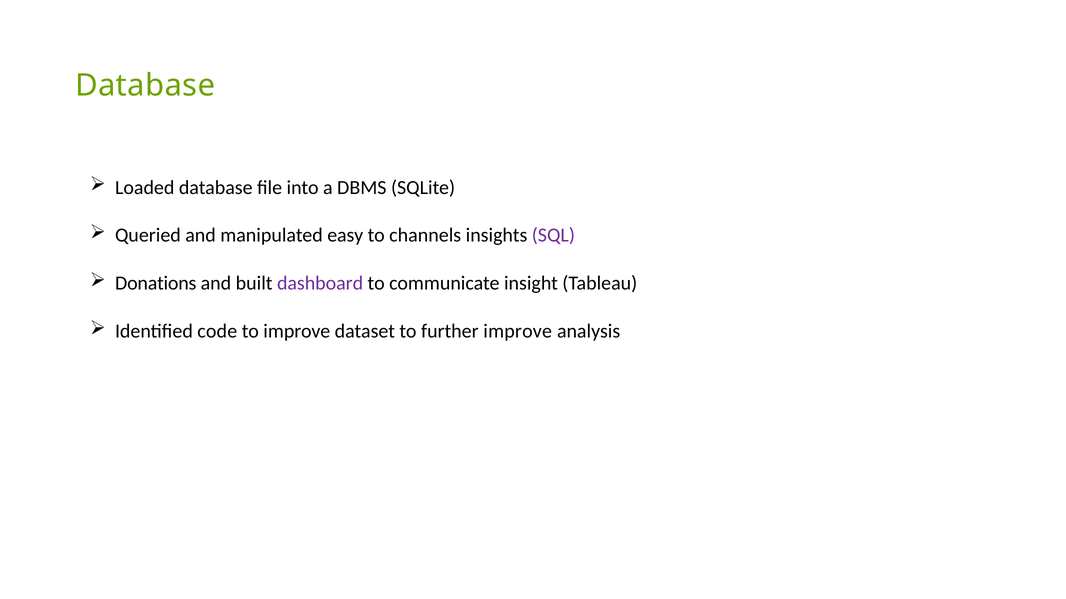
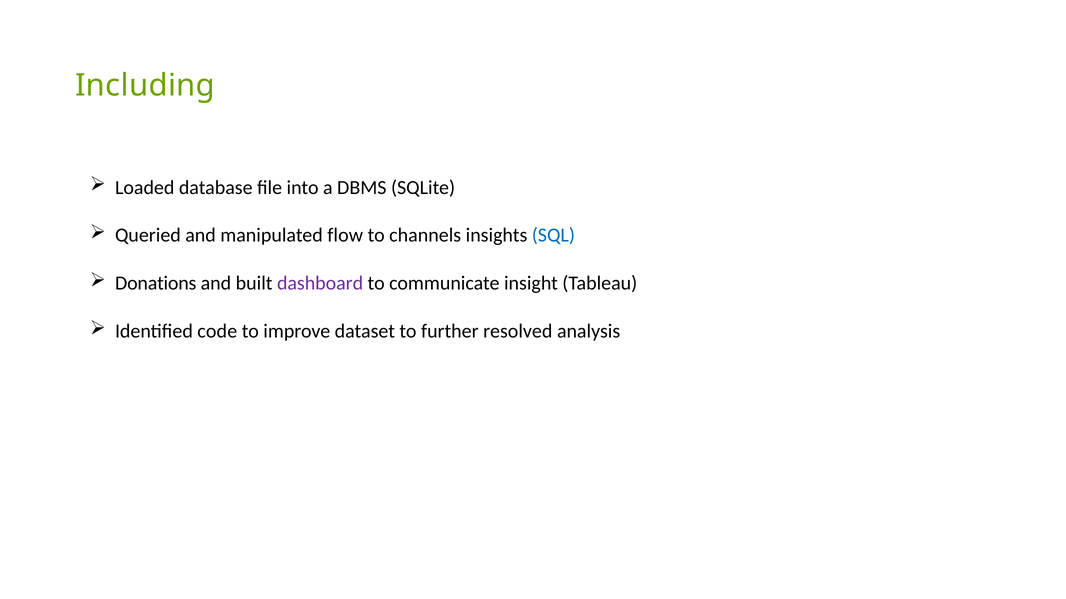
Database at (145, 86): Database -> Including
easy: easy -> flow
SQL colour: purple -> blue
further improve: improve -> resolved
